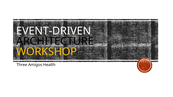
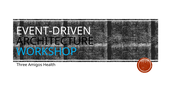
WORKSHOP colour: yellow -> light blue
